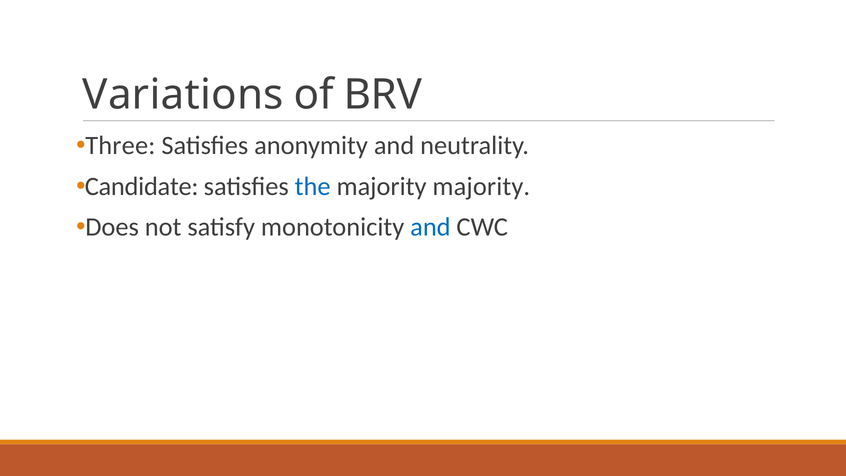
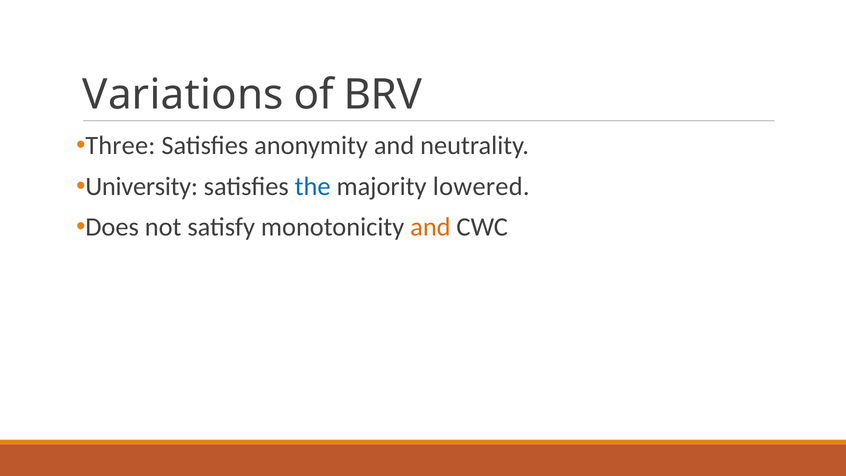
Candidate: Candidate -> University
majority majority: majority -> lowered
and at (430, 227) colour: blue -> orange
